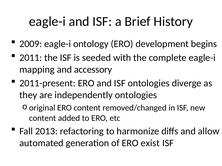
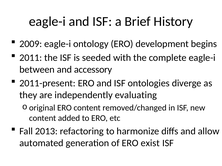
mapping: mapping -> between
independently ontologies: ontologies -> evaluating
